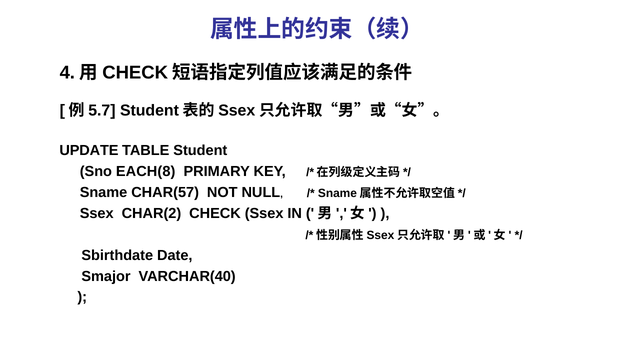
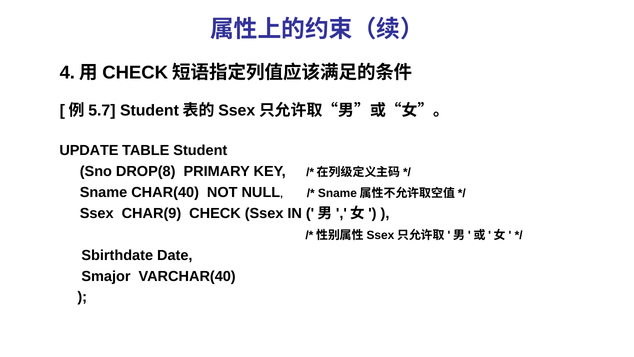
EACH(8: EACH(8 -> DROP(8
CHAR(57: CHAR(57 -> CHAR(40
CHAR(2: CHAR(2 -> CHAR(9
